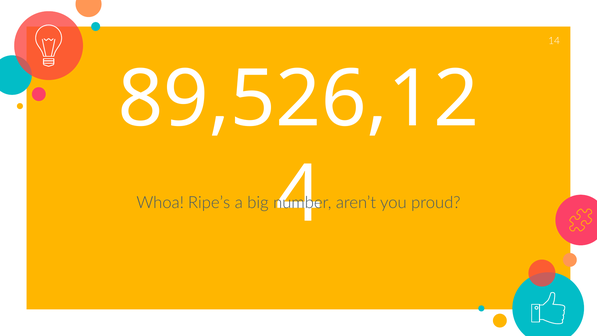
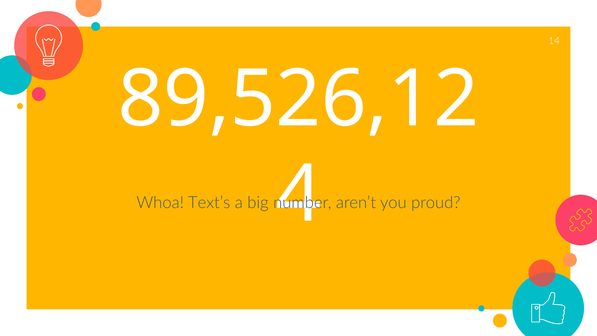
Ripe’s: Ripe’s -> Text’s
